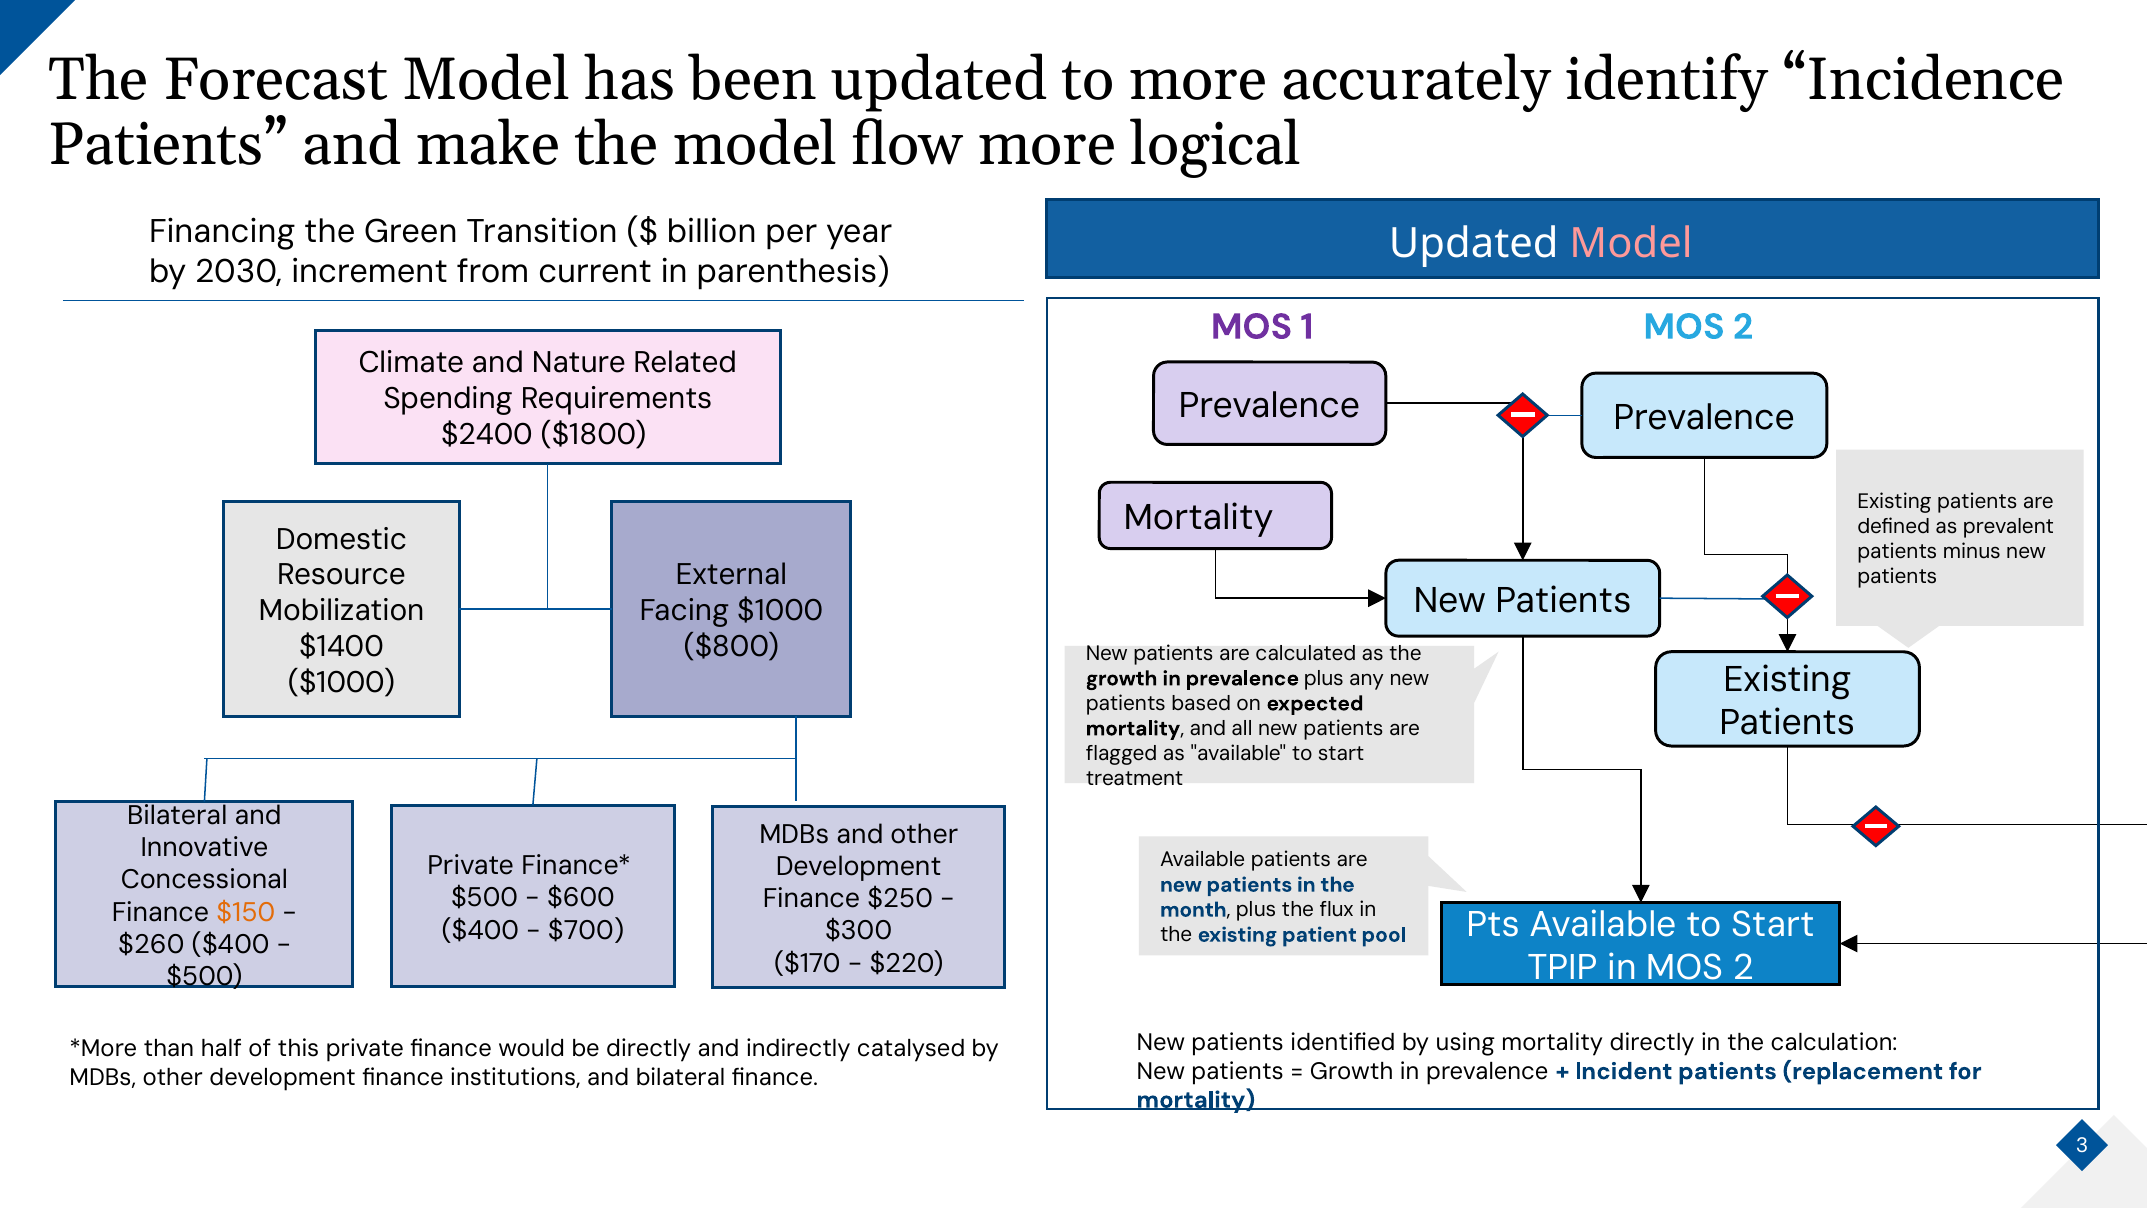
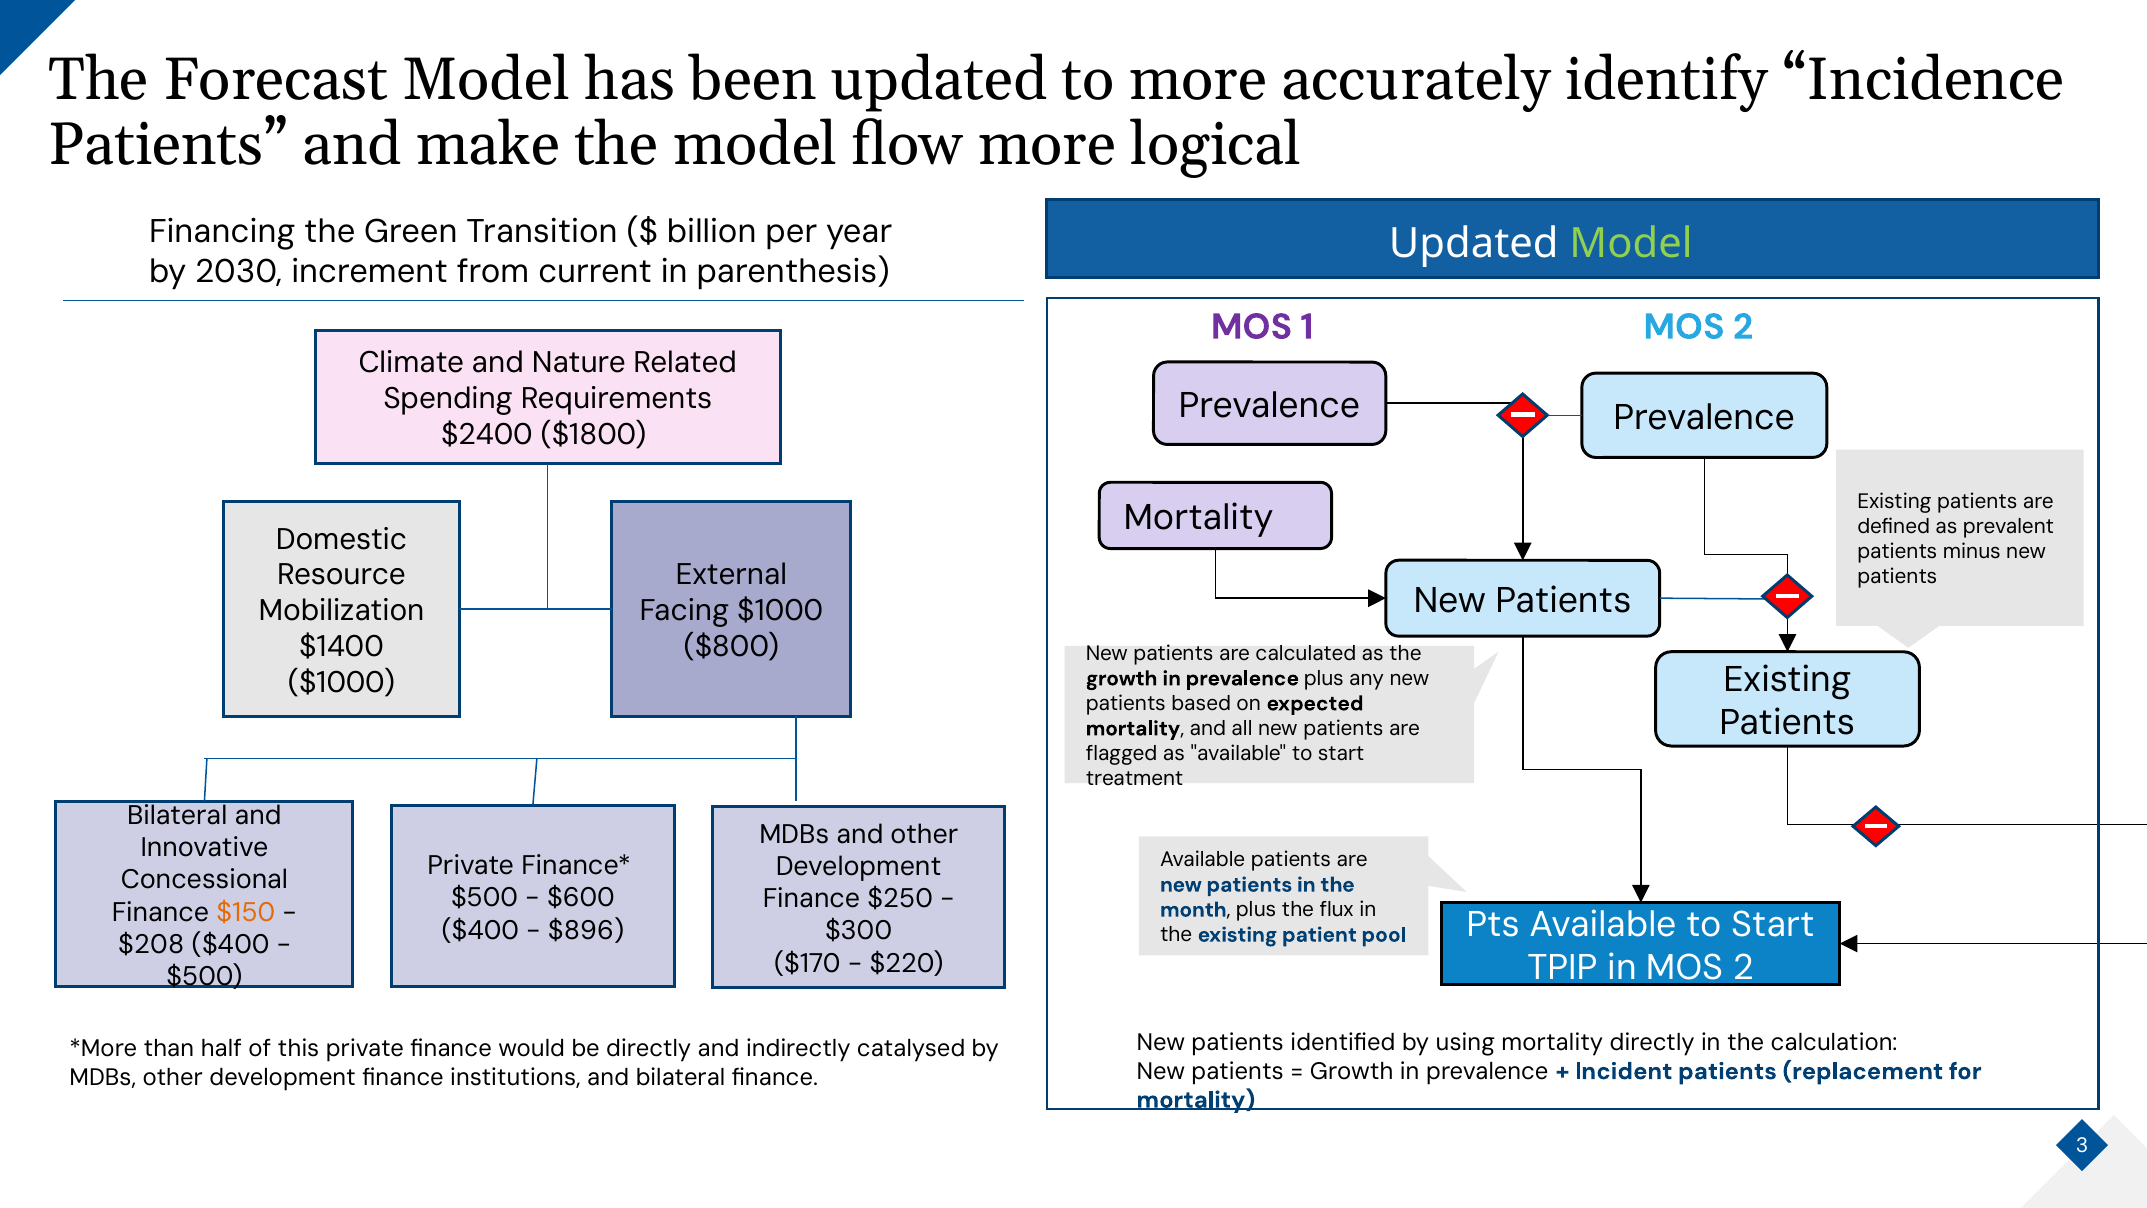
Model at (1631, 244) colour: pink -> light green
$700: $700 -> $896
$260: $260 -> $208
